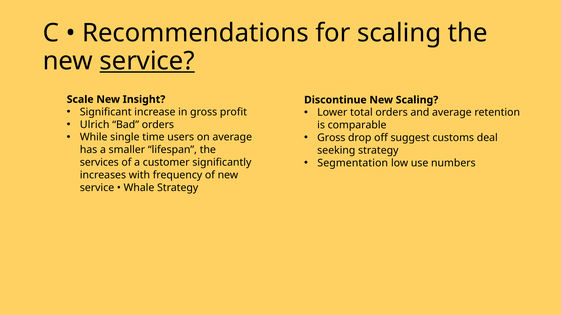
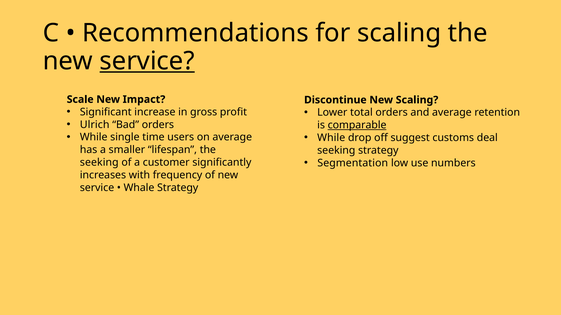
Insight: Insight -> Impact
comparable underline: none -> present
Gross at (331, 138): Gross -> While
services at (99, 163): services -> seeking
